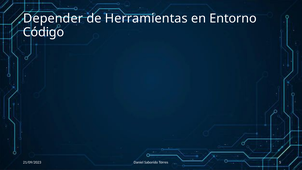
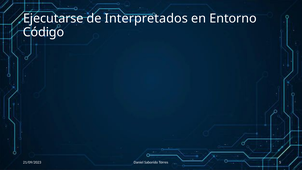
Depender: Depender -> Ejecutarse
Herramientas: Herramientas -> Interpretados
